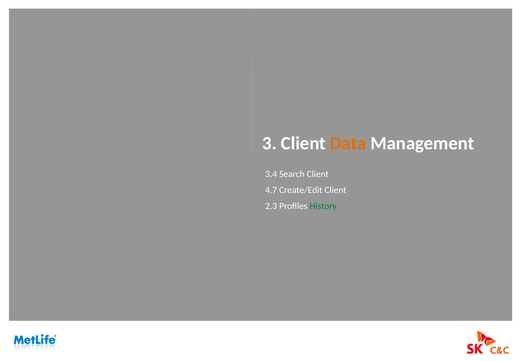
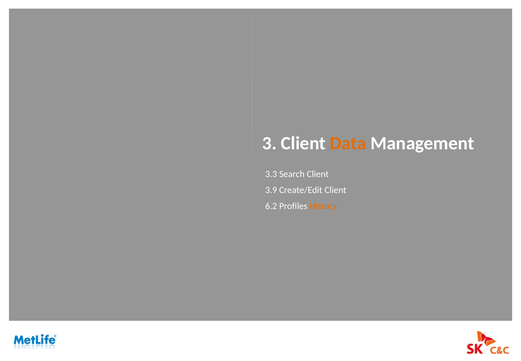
3.4: 3.4 -> 3.3
4.7: 4.7 -> 3.9
2.3: 2.3 -> 6.2
History colour: green -> orange
